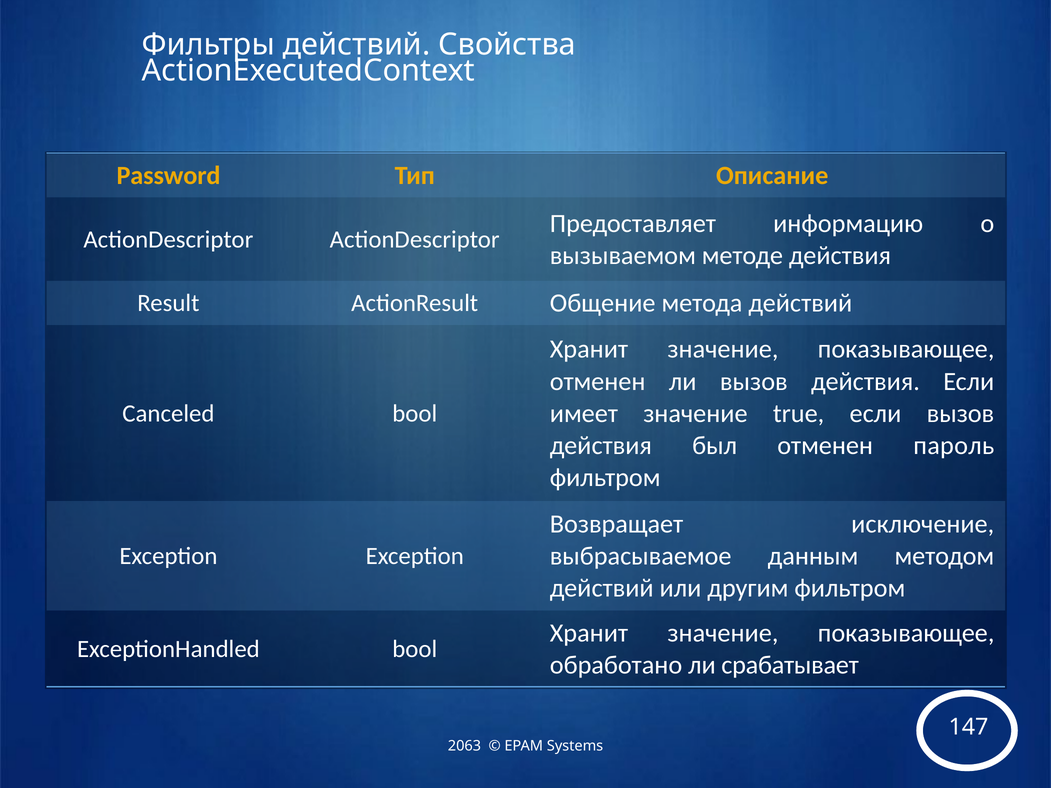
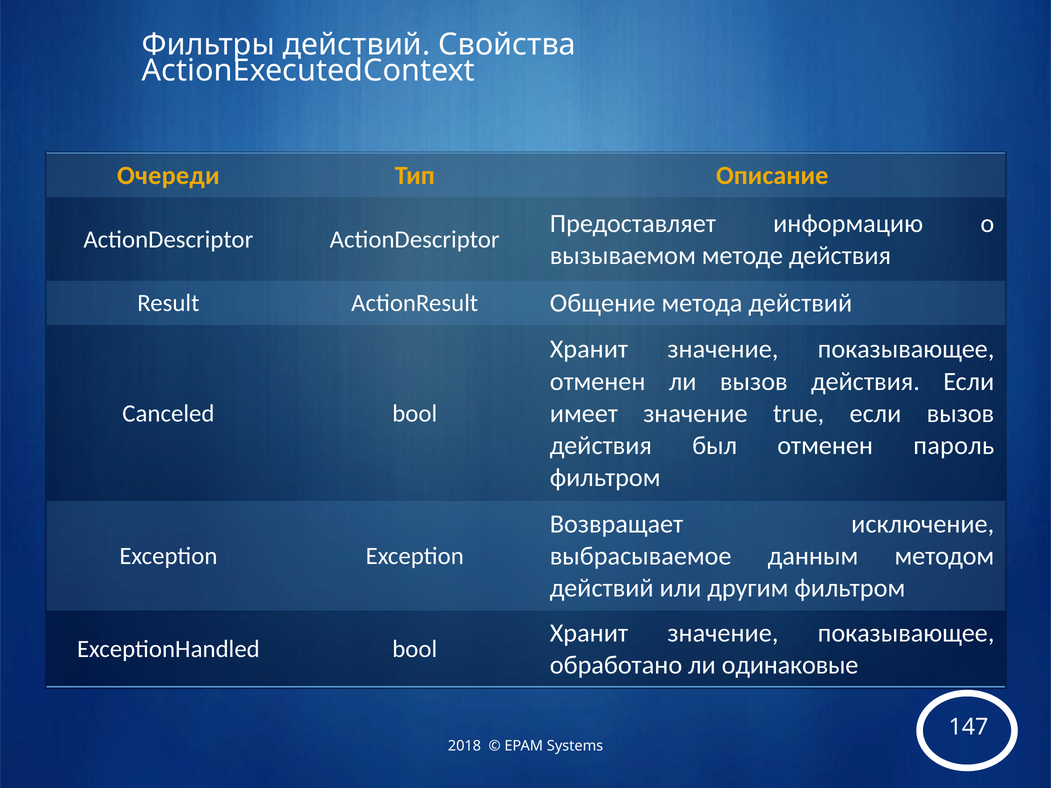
Password: Password -> Очереди
срабатывает: срабатывает -> одинаковые
2063: 2063 -> 2018
